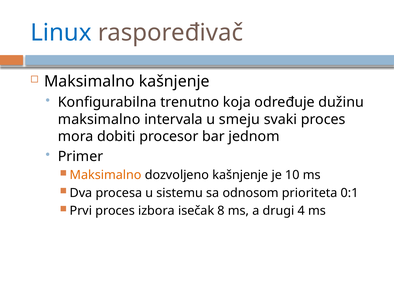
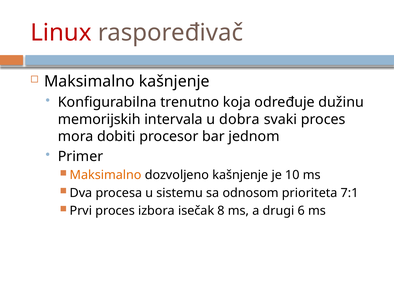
Linux colour: blue -> red
maksimalno at (99, 120): maksimalno -> memorijskih
smeju: smeju -> dobra
0:1: 0:1 -> 7:1
4: 4 -> 6
